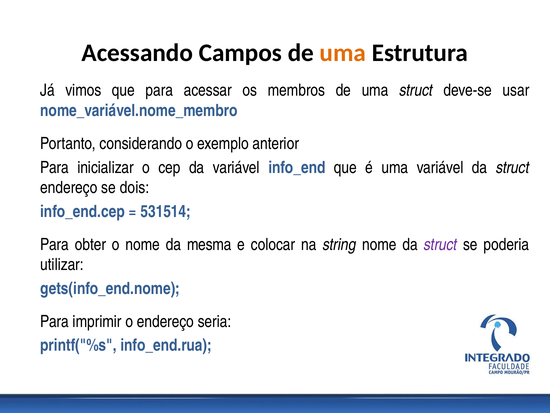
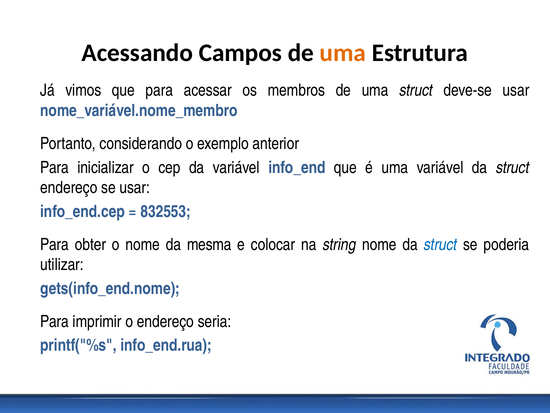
se dois: dois -> usar
531514: 531514 -> 832553
struct at (440, 244) colour: purple -> blue
